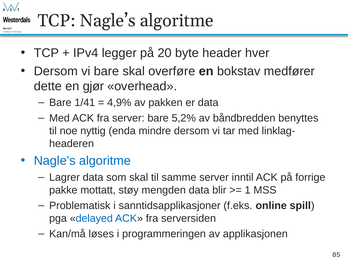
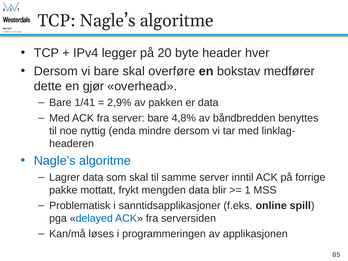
4,9%: 4,9% -> 2,9%
5,2%: 5,2% -> 4,8%
støy: støy -> frykt
